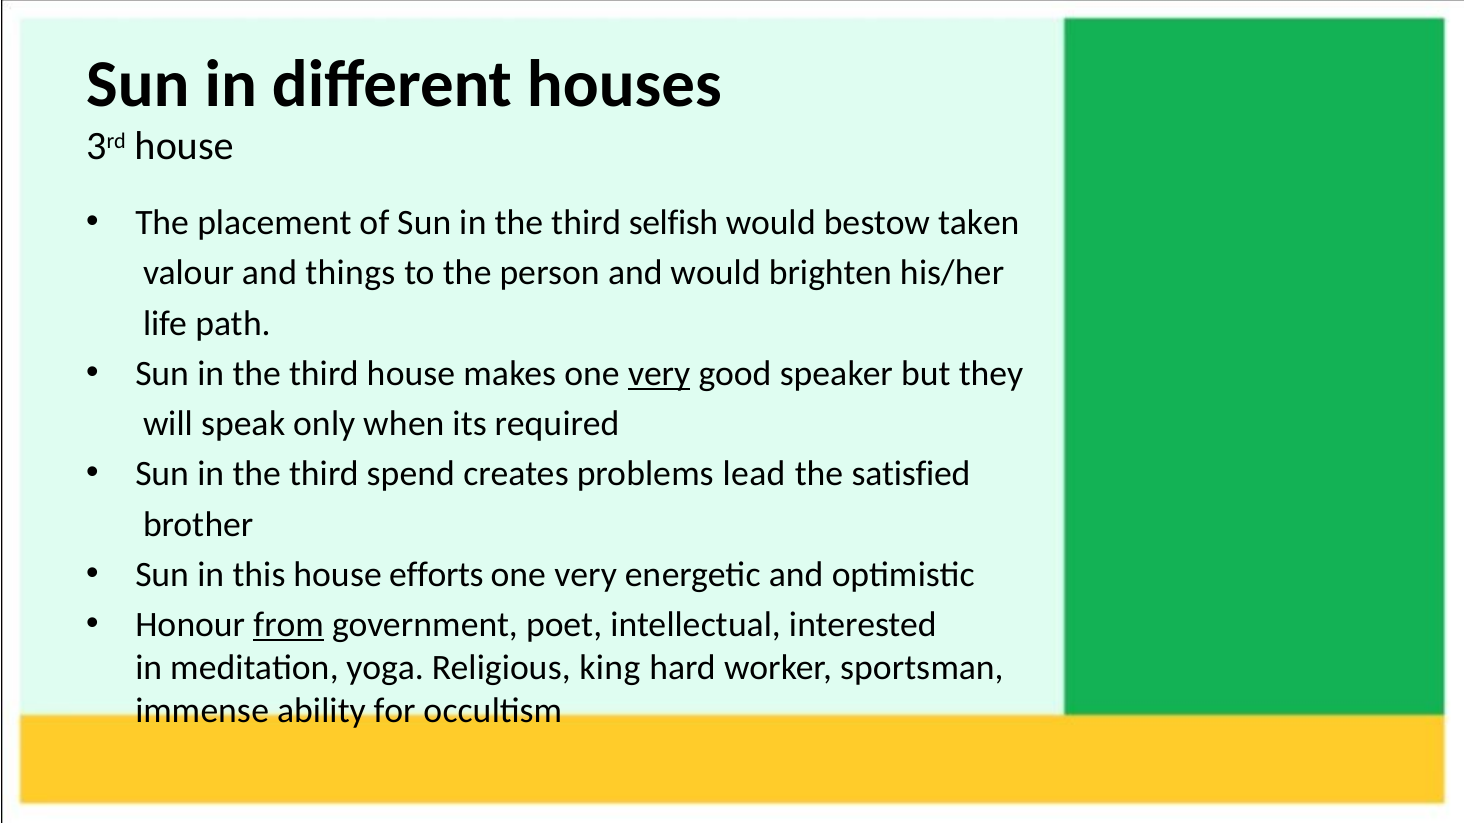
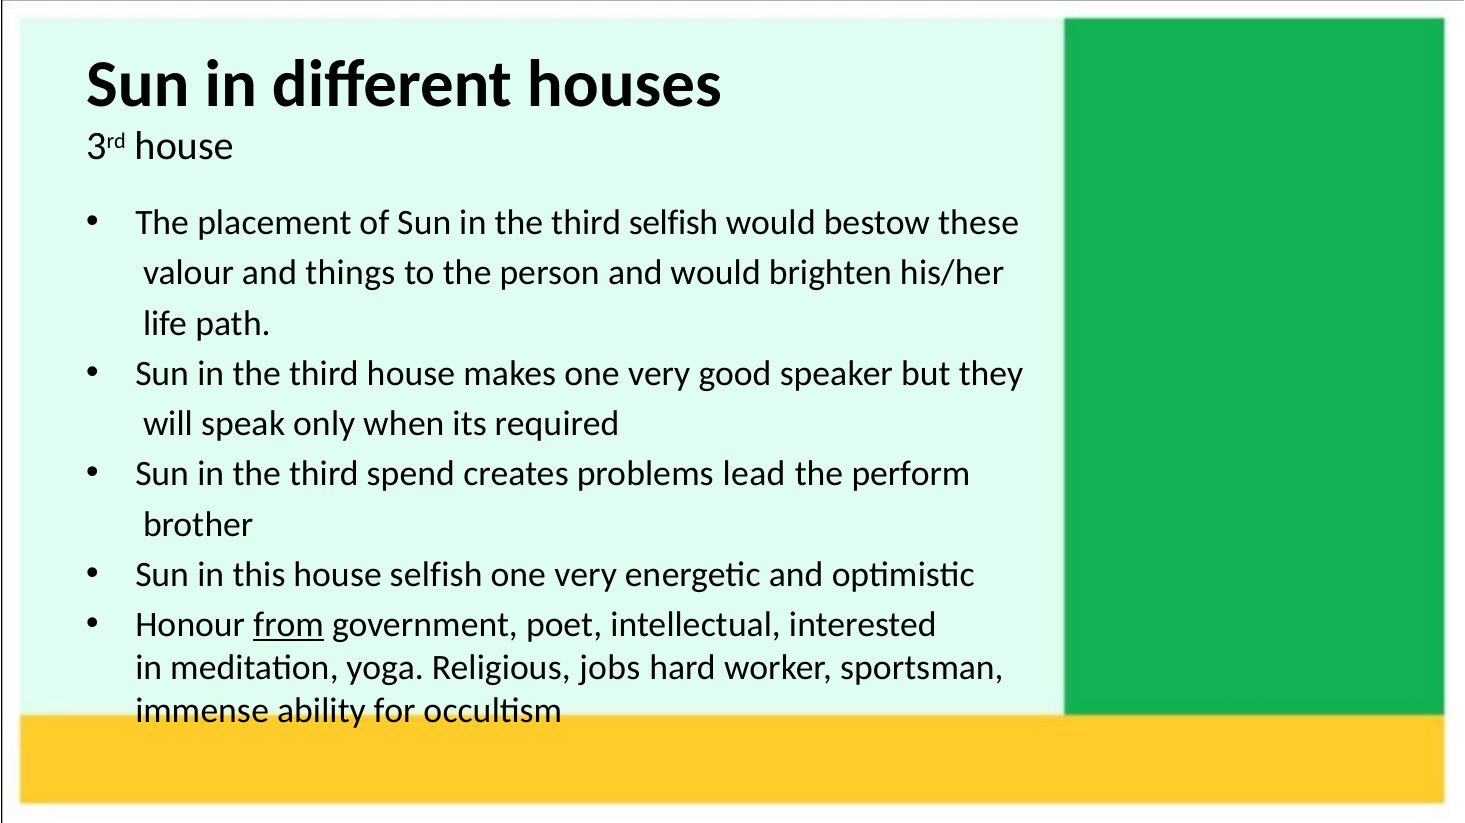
taken: taken -> these
very at (659, 373) underline: present -> none
satisfied: satisfied -> perform
house efforts: efforts -> selfish
king: king -> jobs
